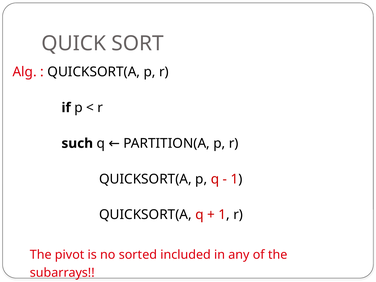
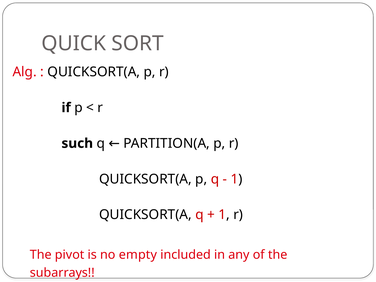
sorted: sorted -> empty
